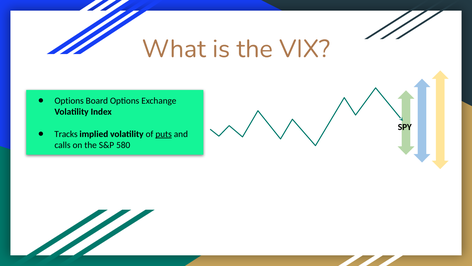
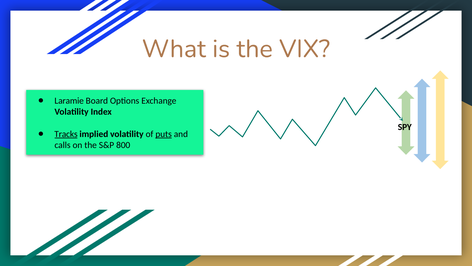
Options at (69, 101): Options -> Laramie
Tracks underline: none -> present
580: 580 -> 800
